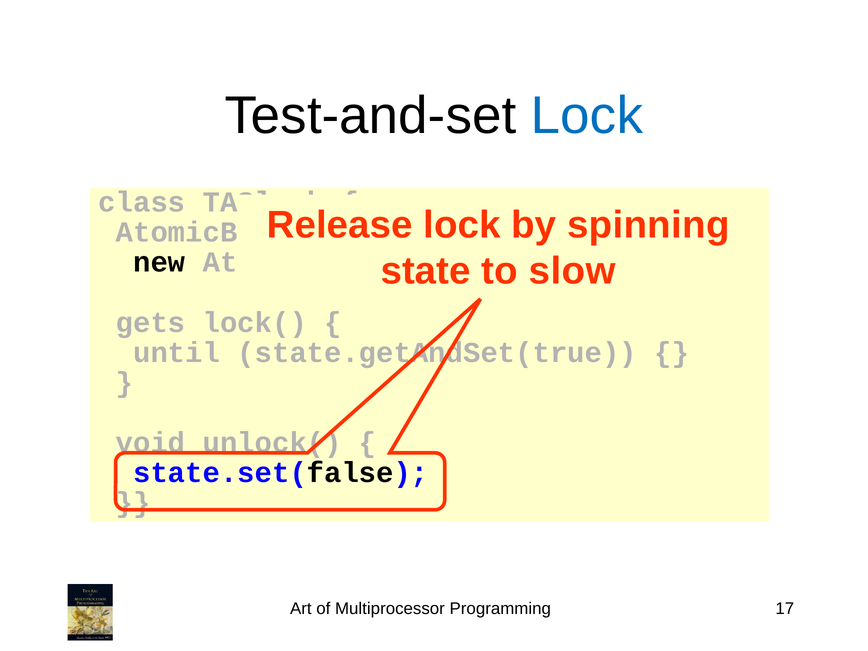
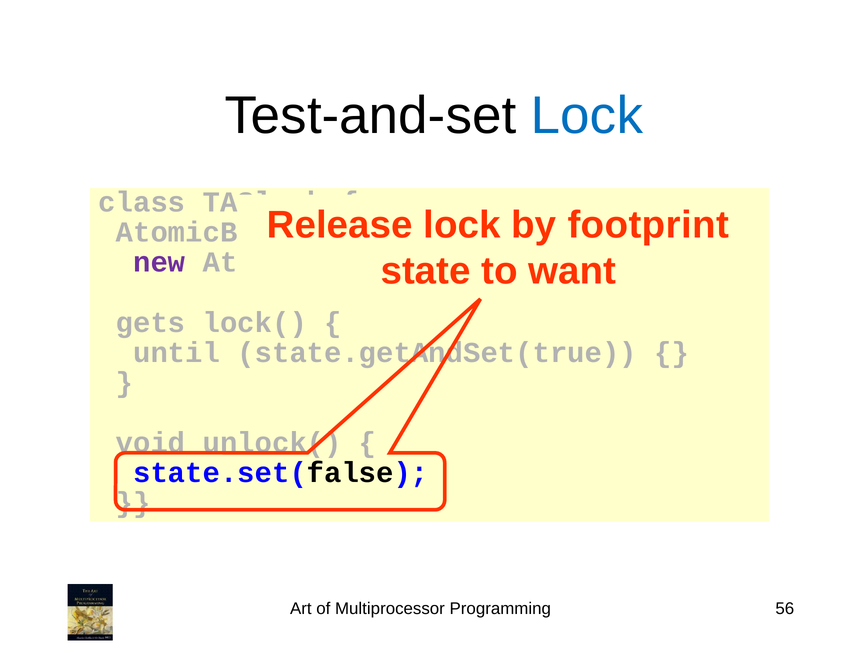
spinning: spinning -> footprint
new colour: black -> purple
slow: slow -> want
17: 17 -> 56
